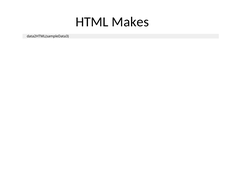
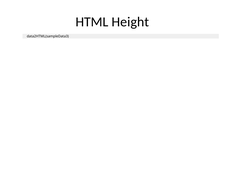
Makes: Makes -> Height
